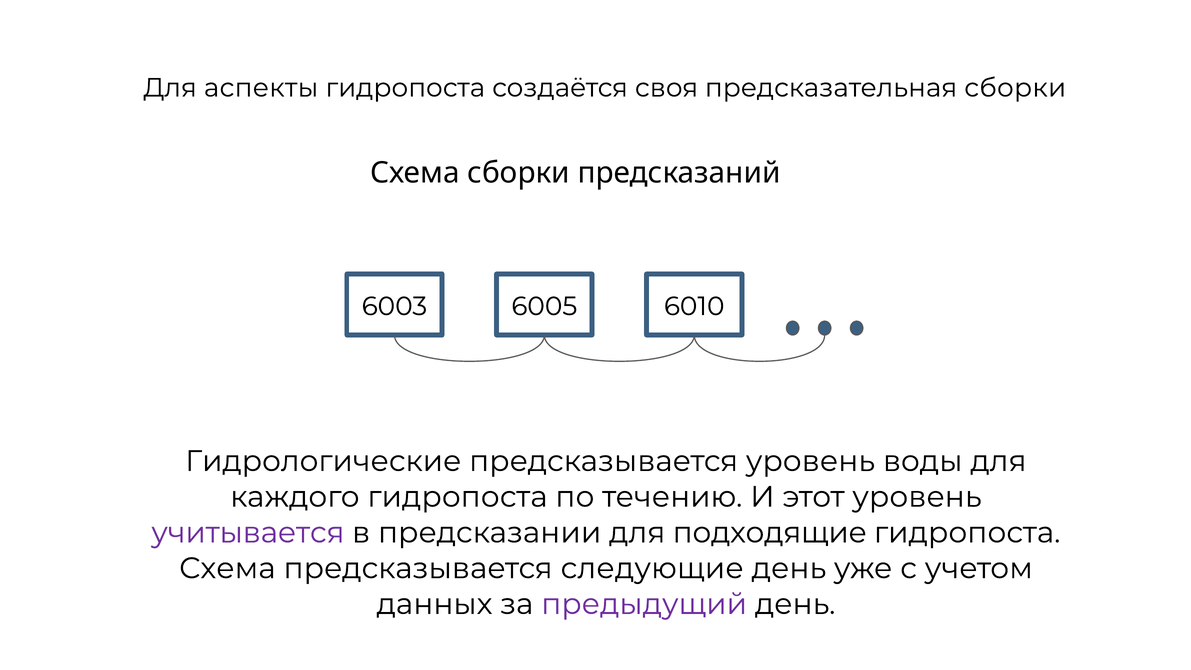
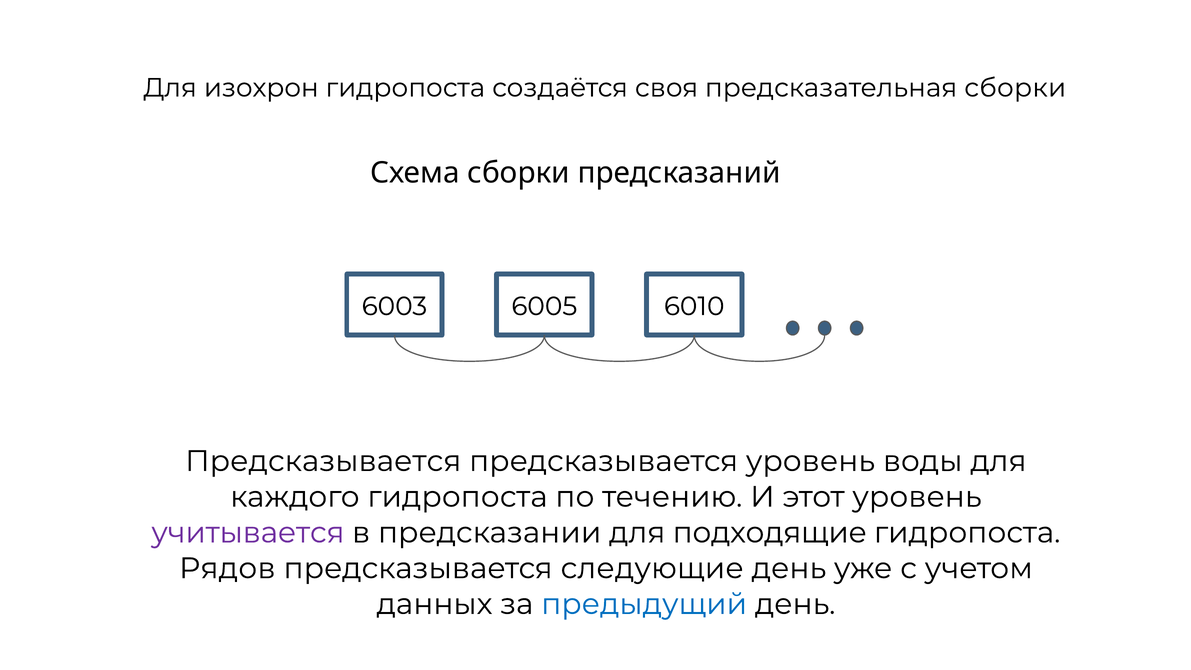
аспекты: аспекты -> изохрон
Гидрологические at (323, 461): Гидрологические -> Предсказывается
Схема at (227, 568): Схема -> Рядов
предыдущий colour: purple -> blue
